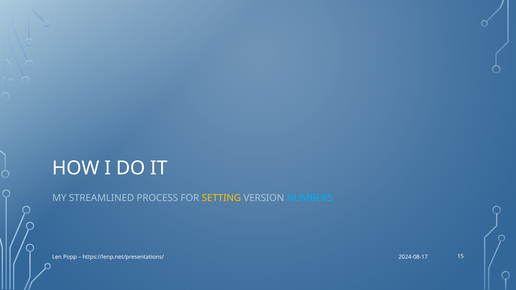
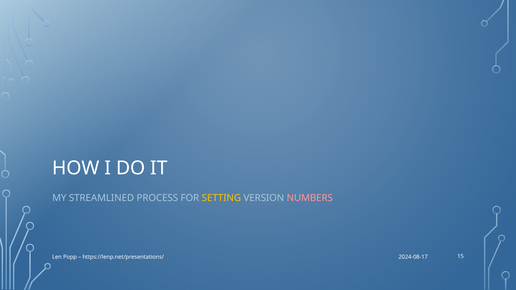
NUMBERS colour: light blue -> pink
